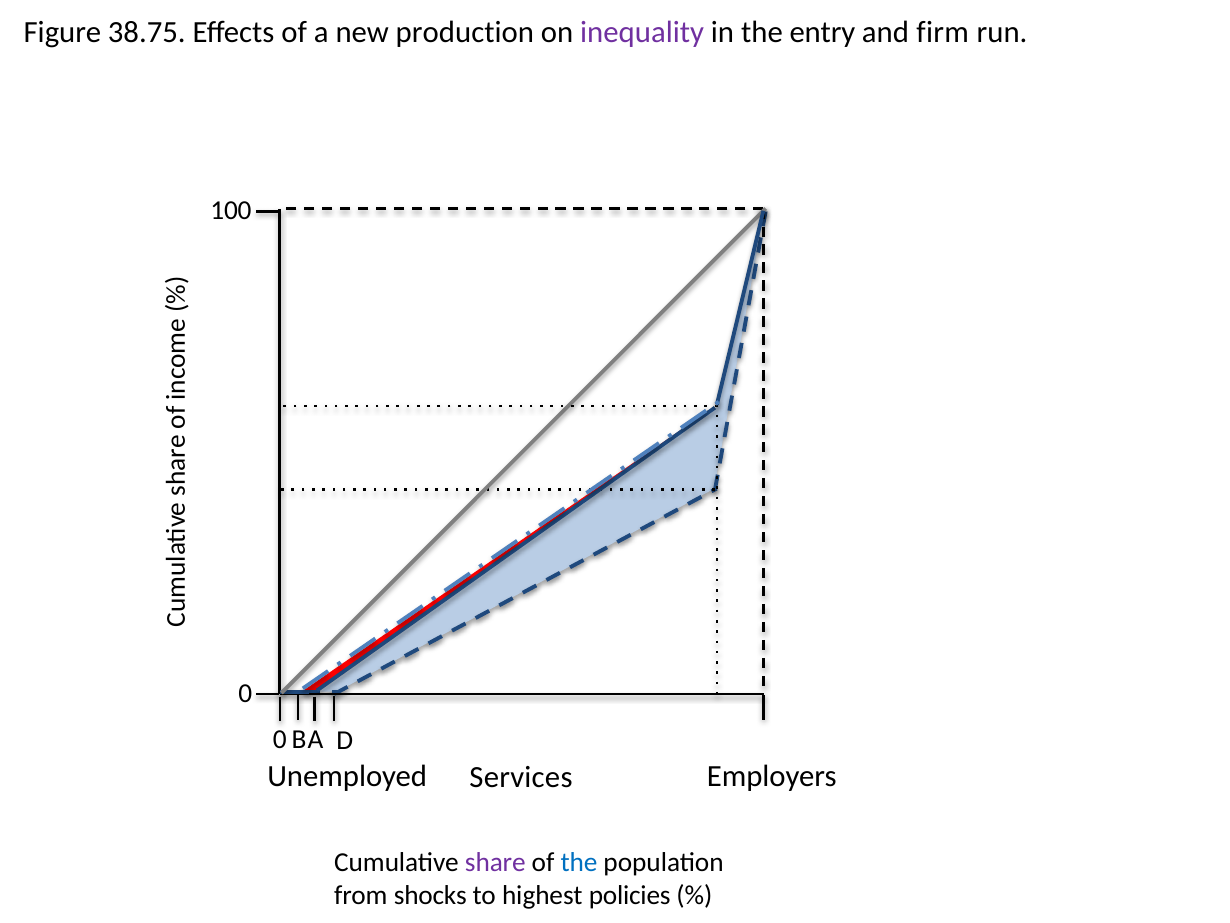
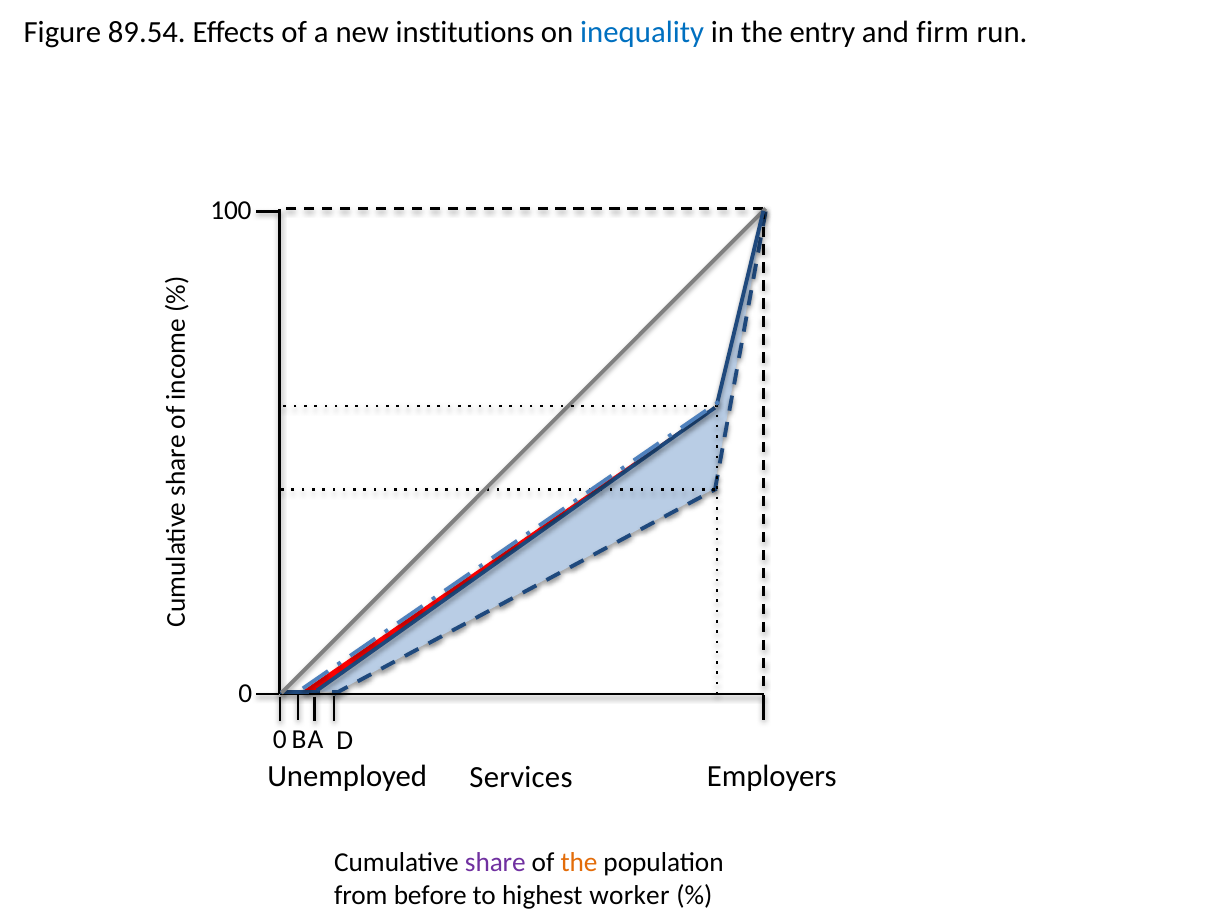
38.75: 38.75 -> 89.54
production: production -> institutions
inequality colour: purple -> blue
the at (579, 862) colour: blue -> orange
shocks: shocks -> before
policies: policies -> worker
